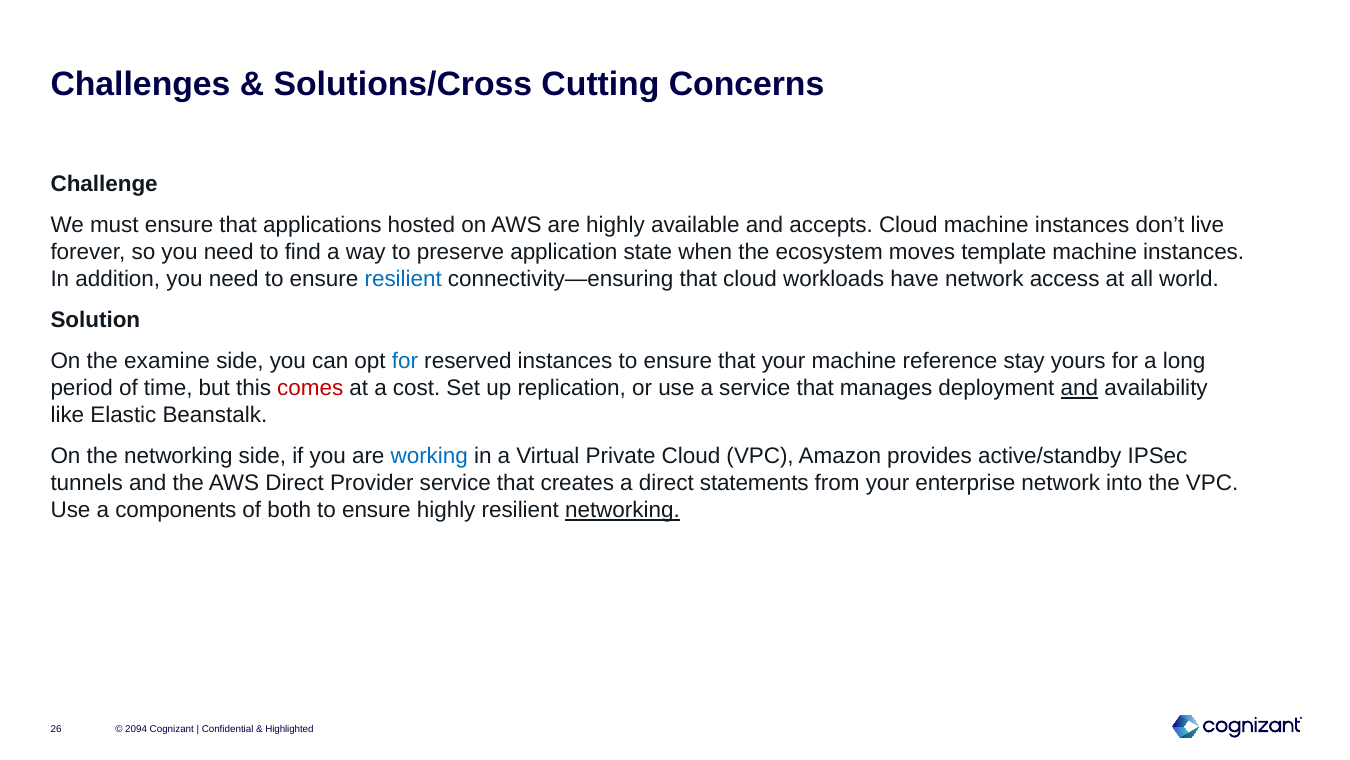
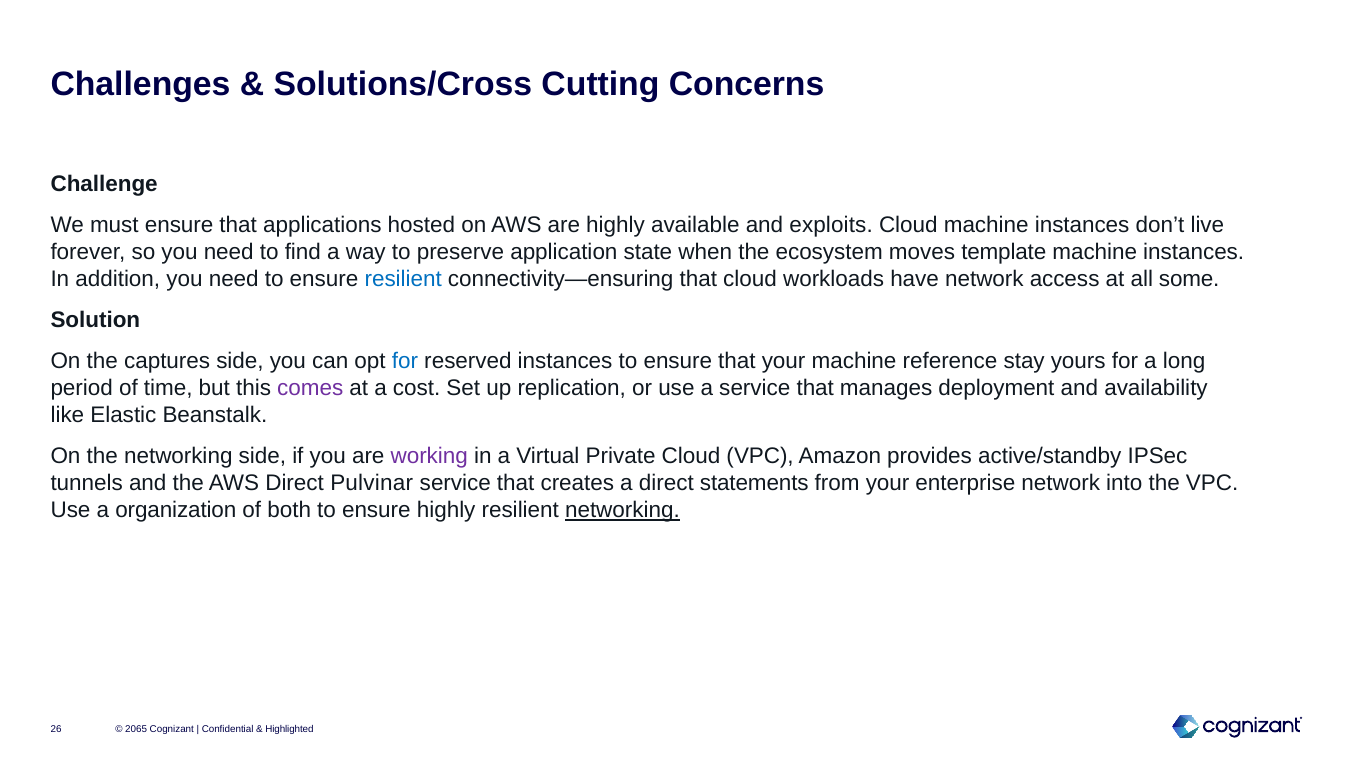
accepts: accepts -> exploits
world: world -> some
examine: examine -> captures
comes colour: red -> purple
and at (1079, 388) underline: present -> none
working colour: blue -> purple
Provider: Provider -> Pulvinar
components: components -> organization
2094: 2094 -> 2065
